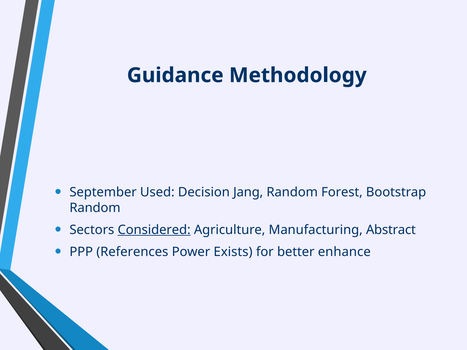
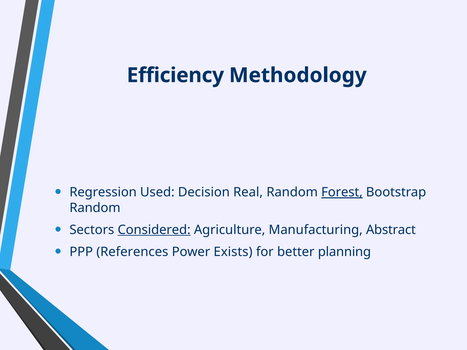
Guidance: Guidance -> Efficiency
September: September -> Regression
Jang: Jang -> Real
Forest underline: none -> present
enhance: enhance -> planning
